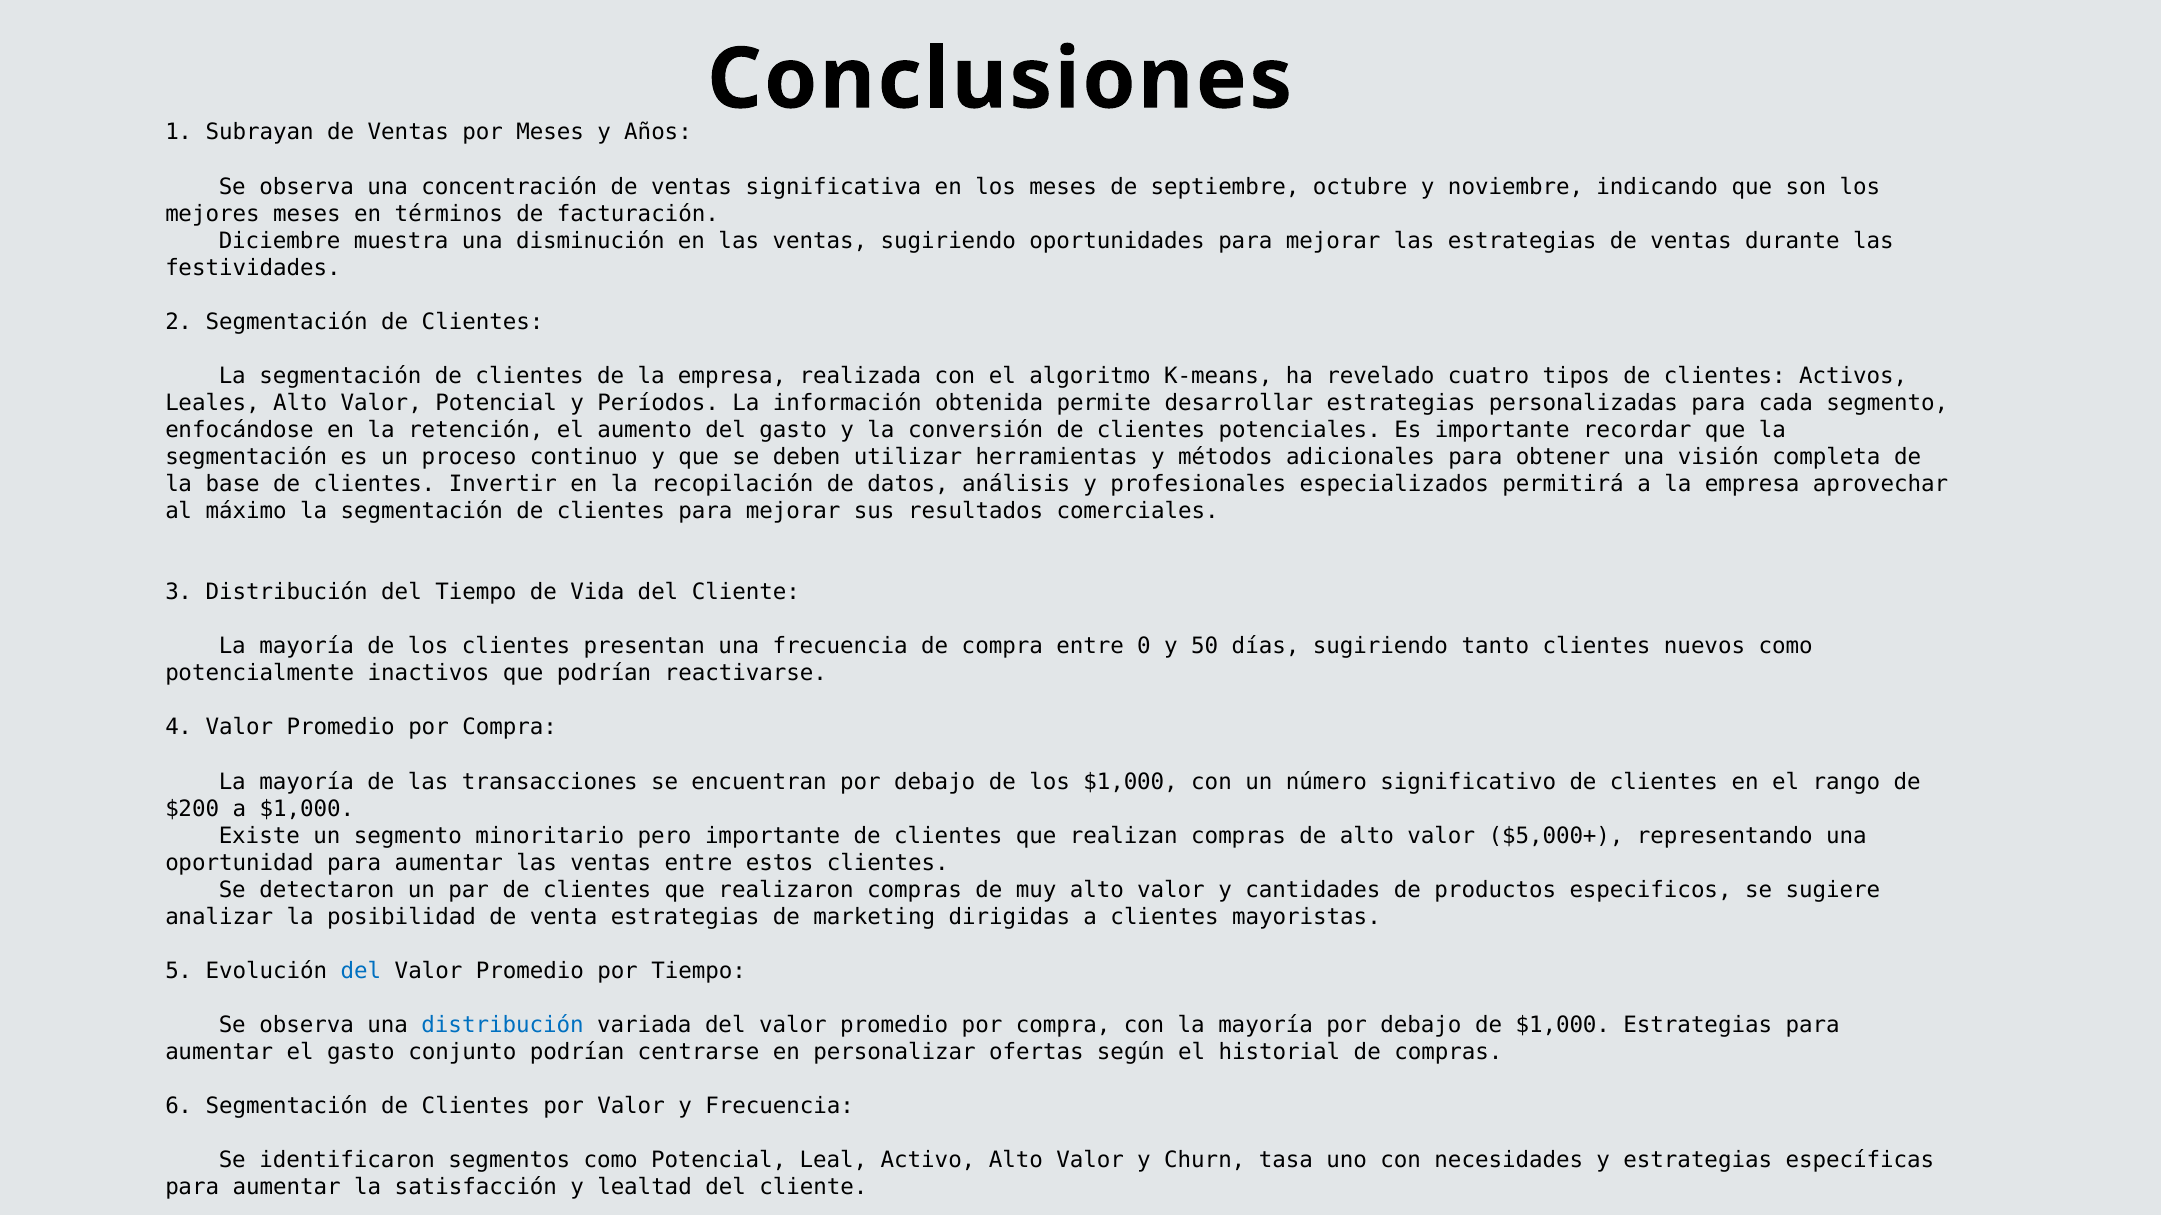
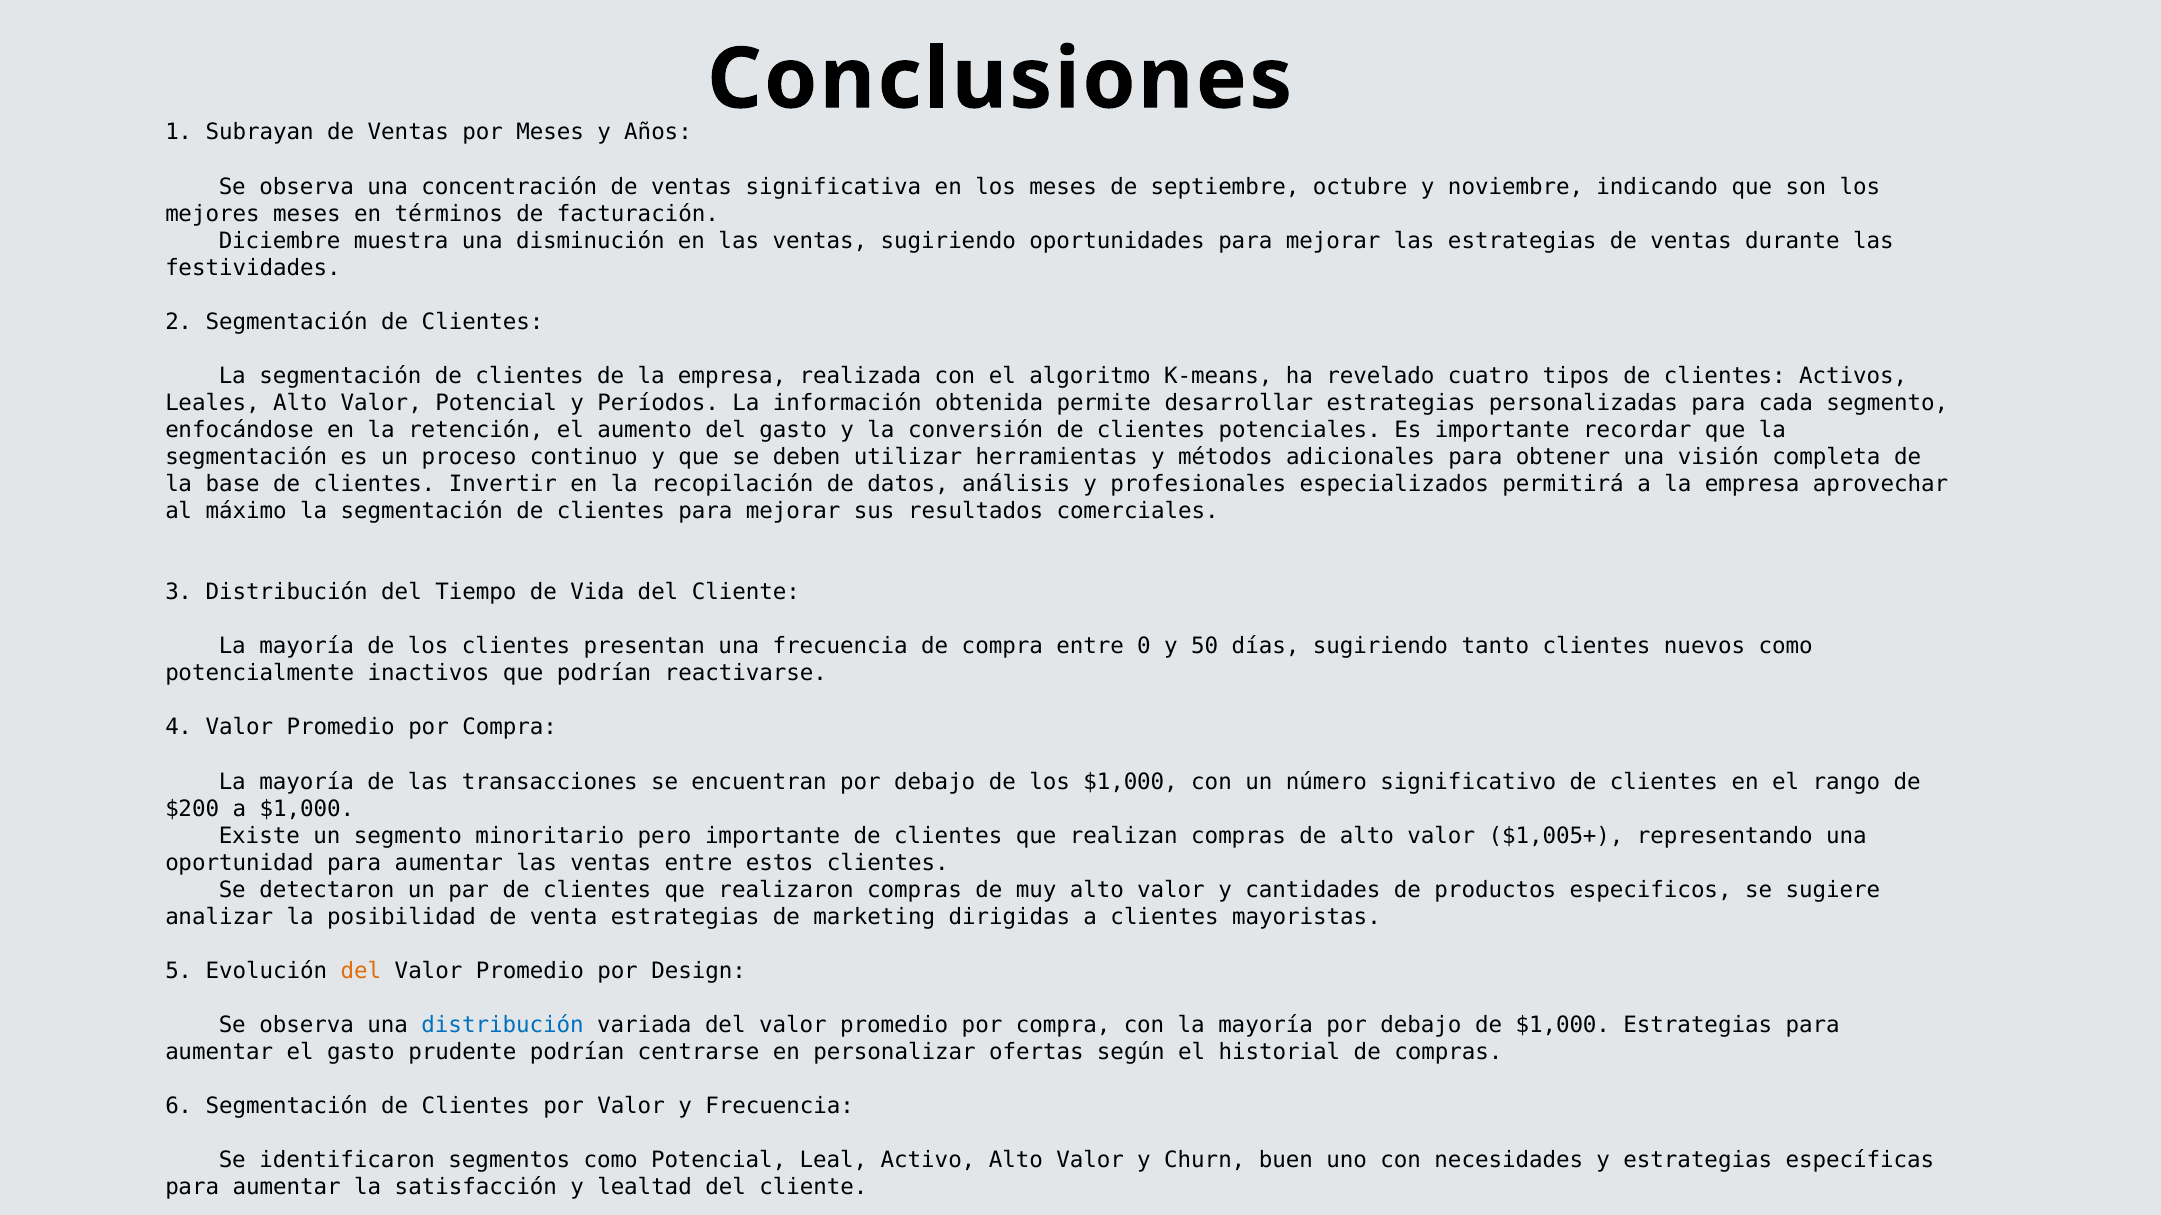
$5,000+: $5,000+ -> $1,005+
del at (361, 971) colour: blue -> orange
por Tiempo: Tiempo -> Design
conjunto: conjunto -> prudente
tasa: tasa -> buen
